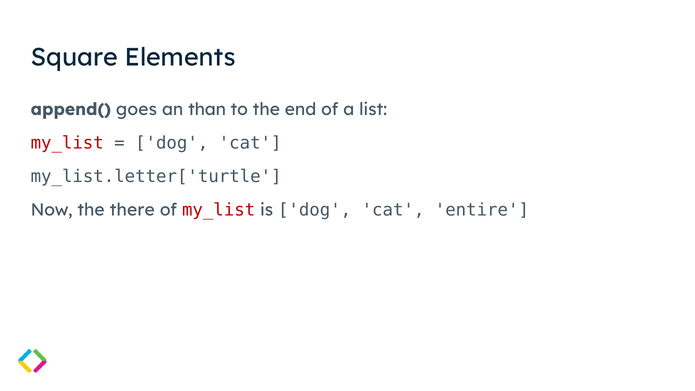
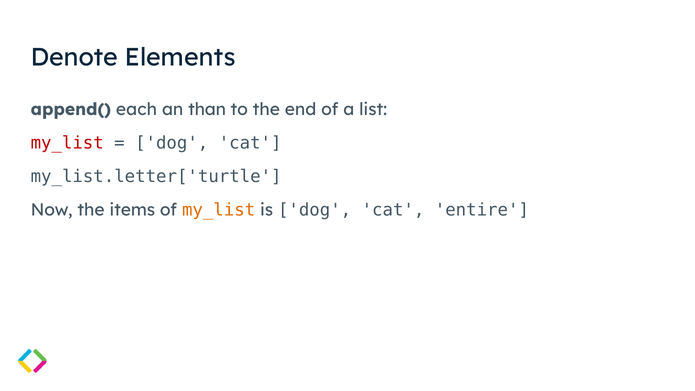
Square: Square -> Denote
goes: goes -> each
there: there -> items
my_list at (219, 210) colour: red -> orange
